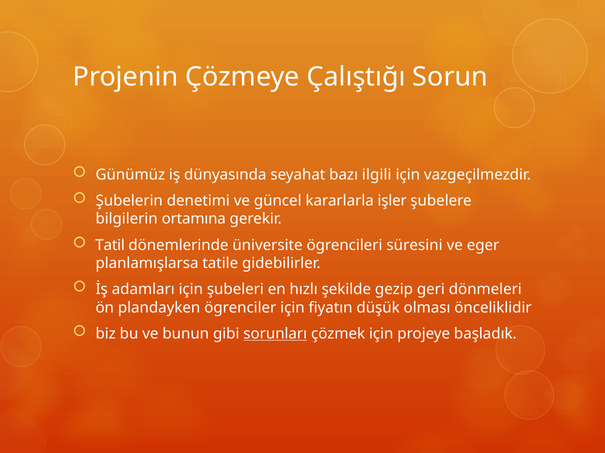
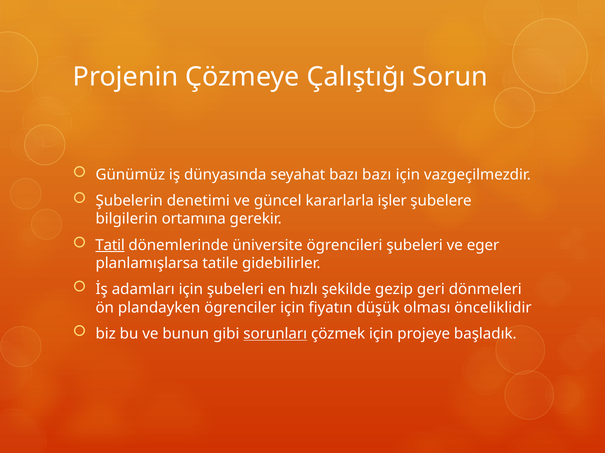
bazı ilgili: ilgili -> bazı
Tatil underline: none -> present
ögrencileri süresini: süresini -> şubeleri
